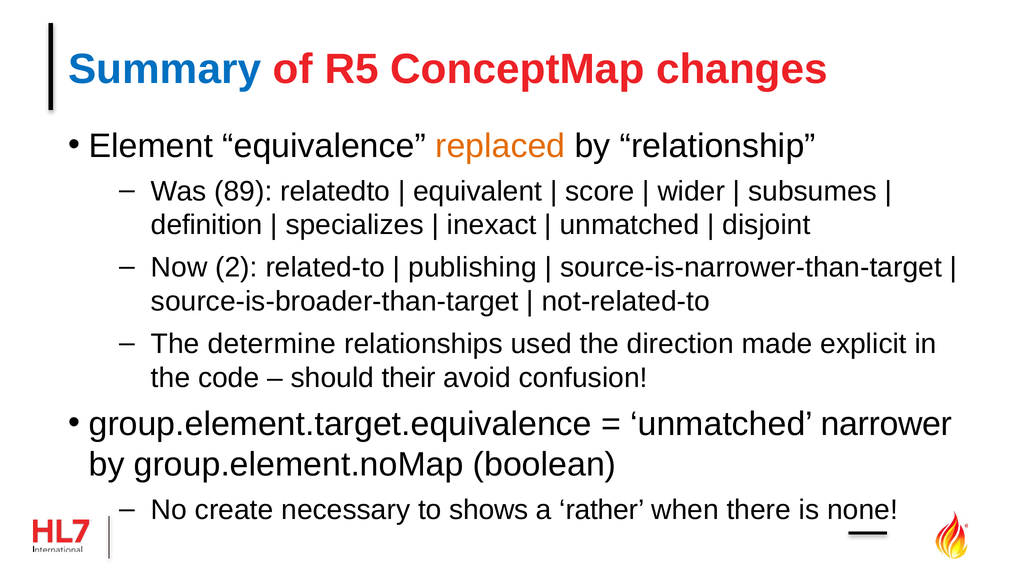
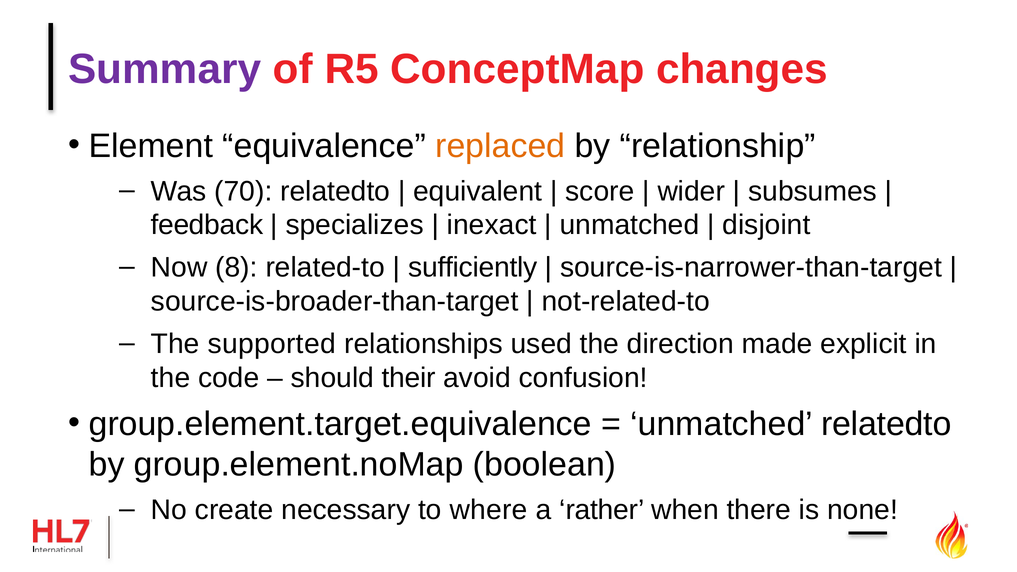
Summary colour: blue -> purple
89: 89 -> 70
definition: definition -> feedback
2: 2 -> 8
publishing: publishing -> sufficiently
determine: determine -> supported
unmatched narrower: narrower -> relatedto
shows: shows -> where
